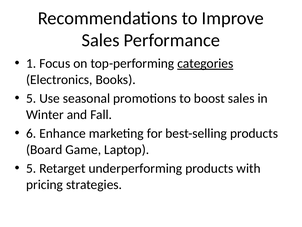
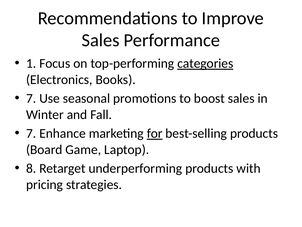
5 at (31, 98): 5 -> 7
6 at (31, 133): 6 -> 7
for underline: none -> present
5 at (31, 168): 5 -> 8
